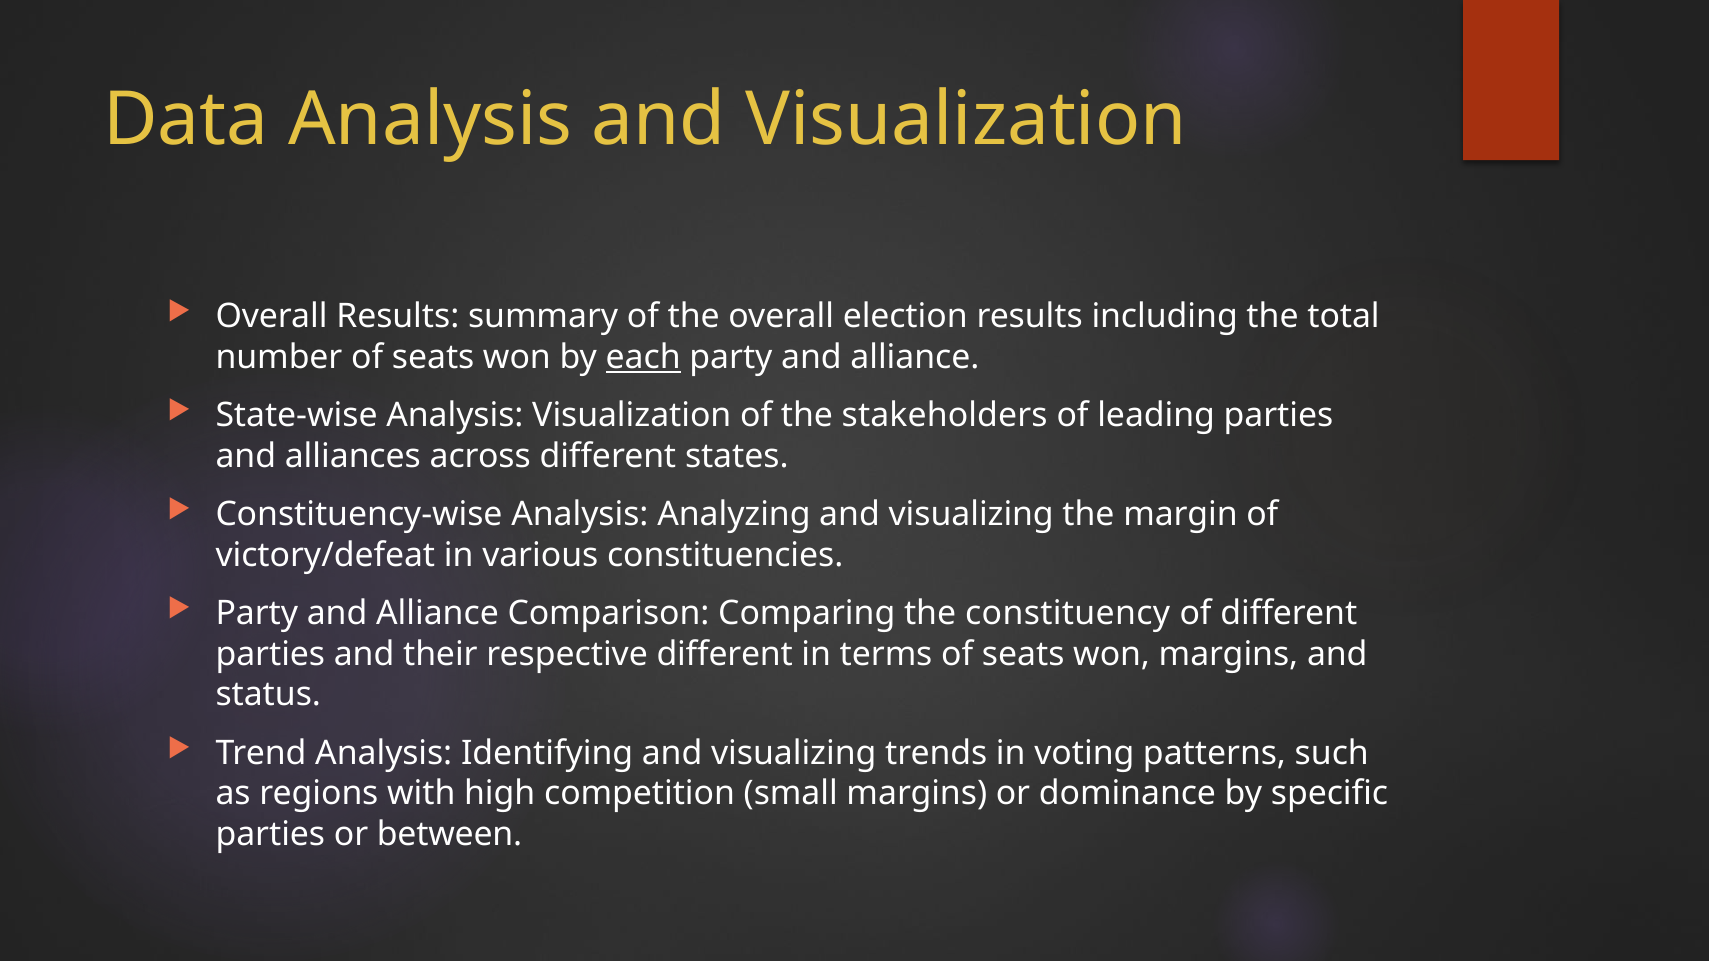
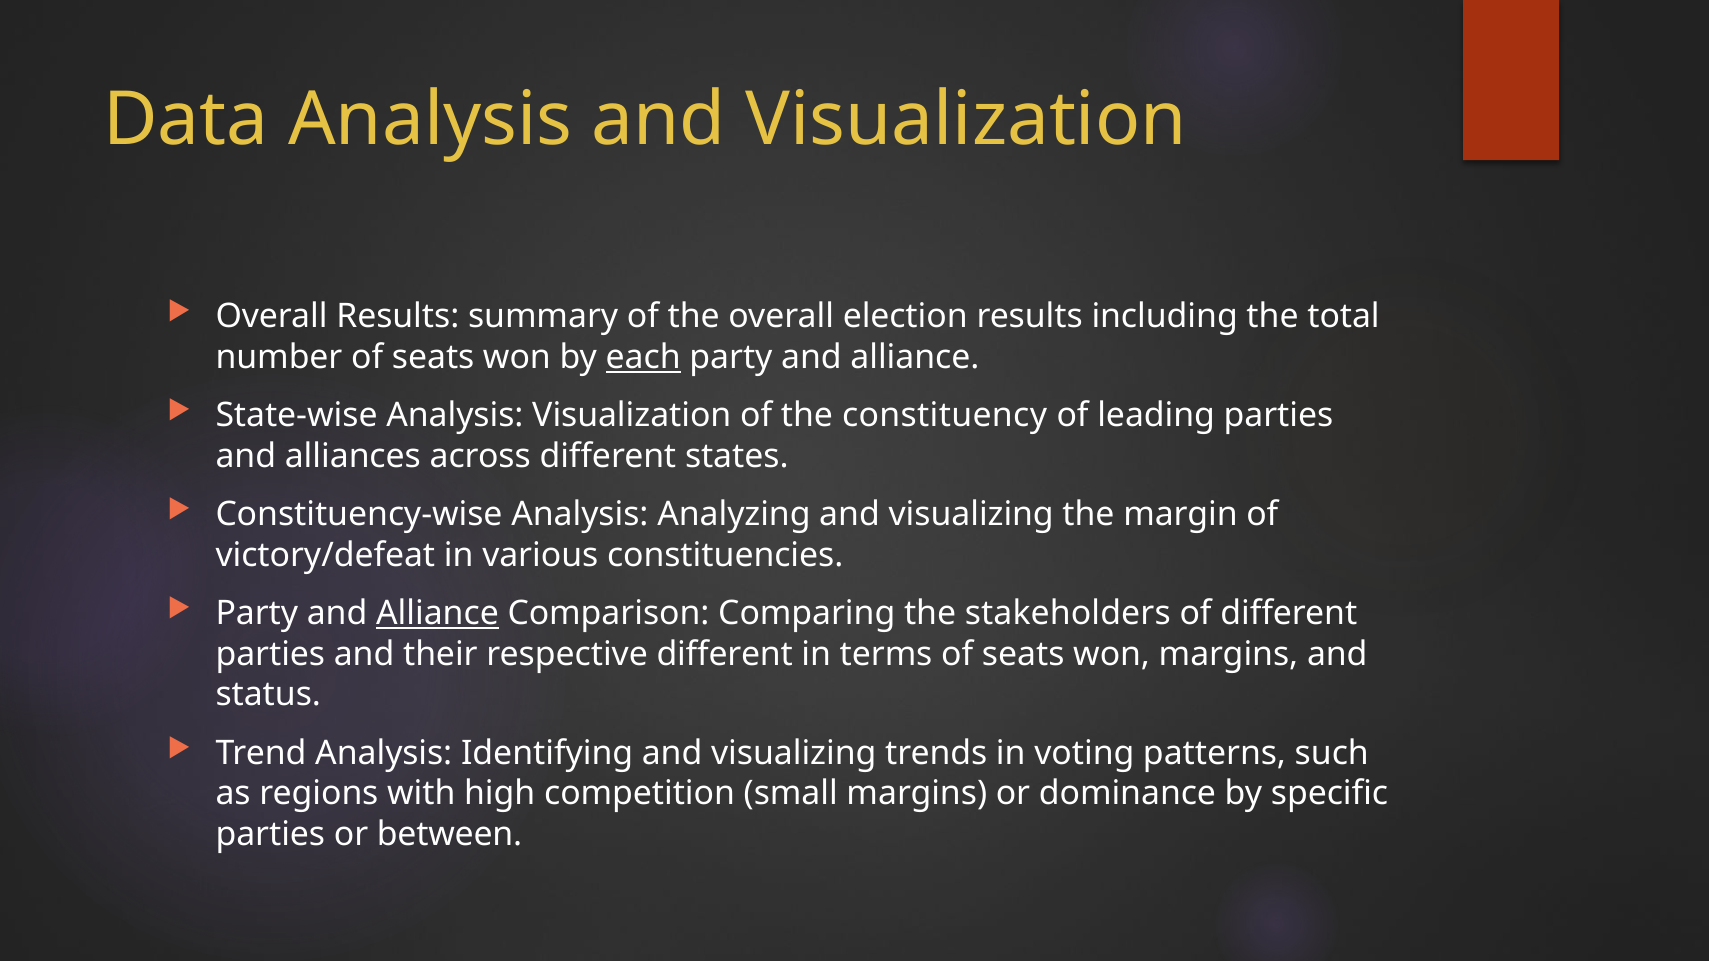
stakeholders: stakeholders -> constituency
Alliance at (437, 614) underline: none -> present
constituency: constituency -> stakeholders
